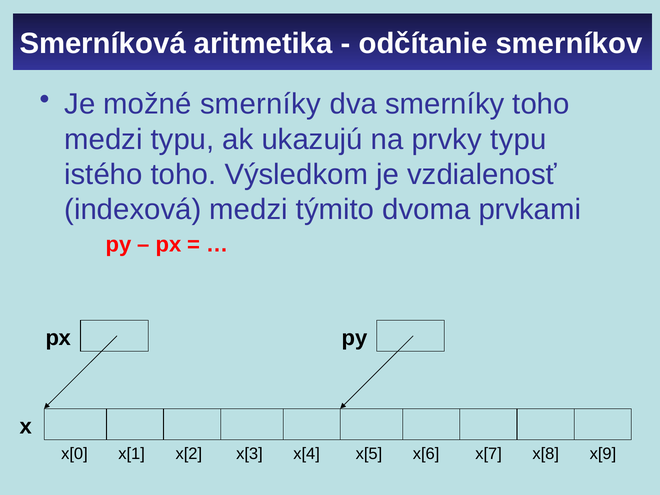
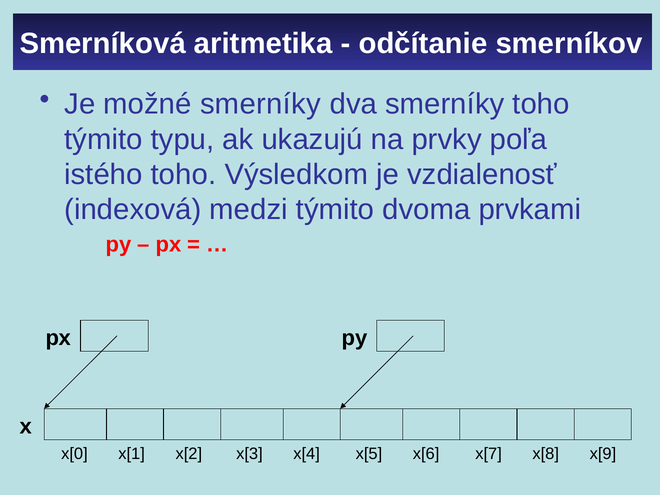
medzi at (103, 139): medzi -> týmito
prvky typu: typu -> poľa
